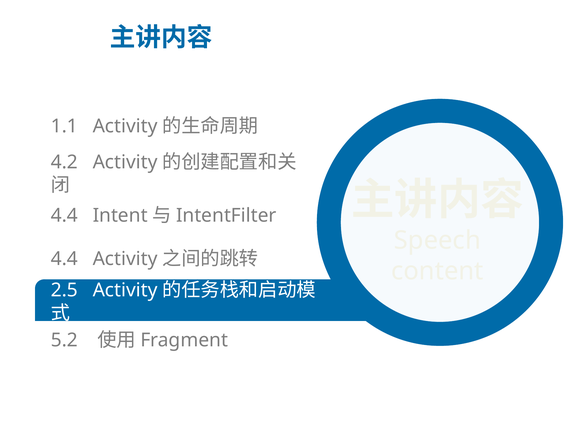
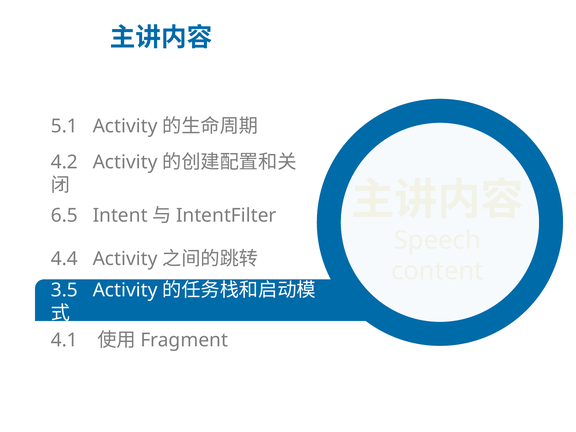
1.1: 1.1 -> 5.1
4.4 at (64, 215): 4.4 -> 6.5
2.5: 2.5 -> 3.5
5.2: 5.2 -> 4.1
